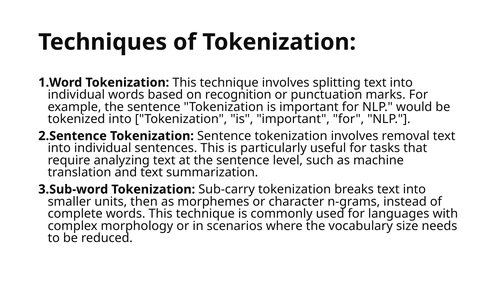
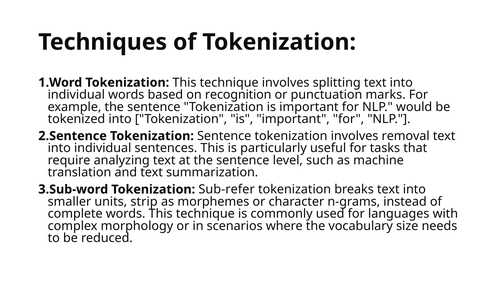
Sub-carry: Sub-carry -> Sub-refer
then: then -> strip
